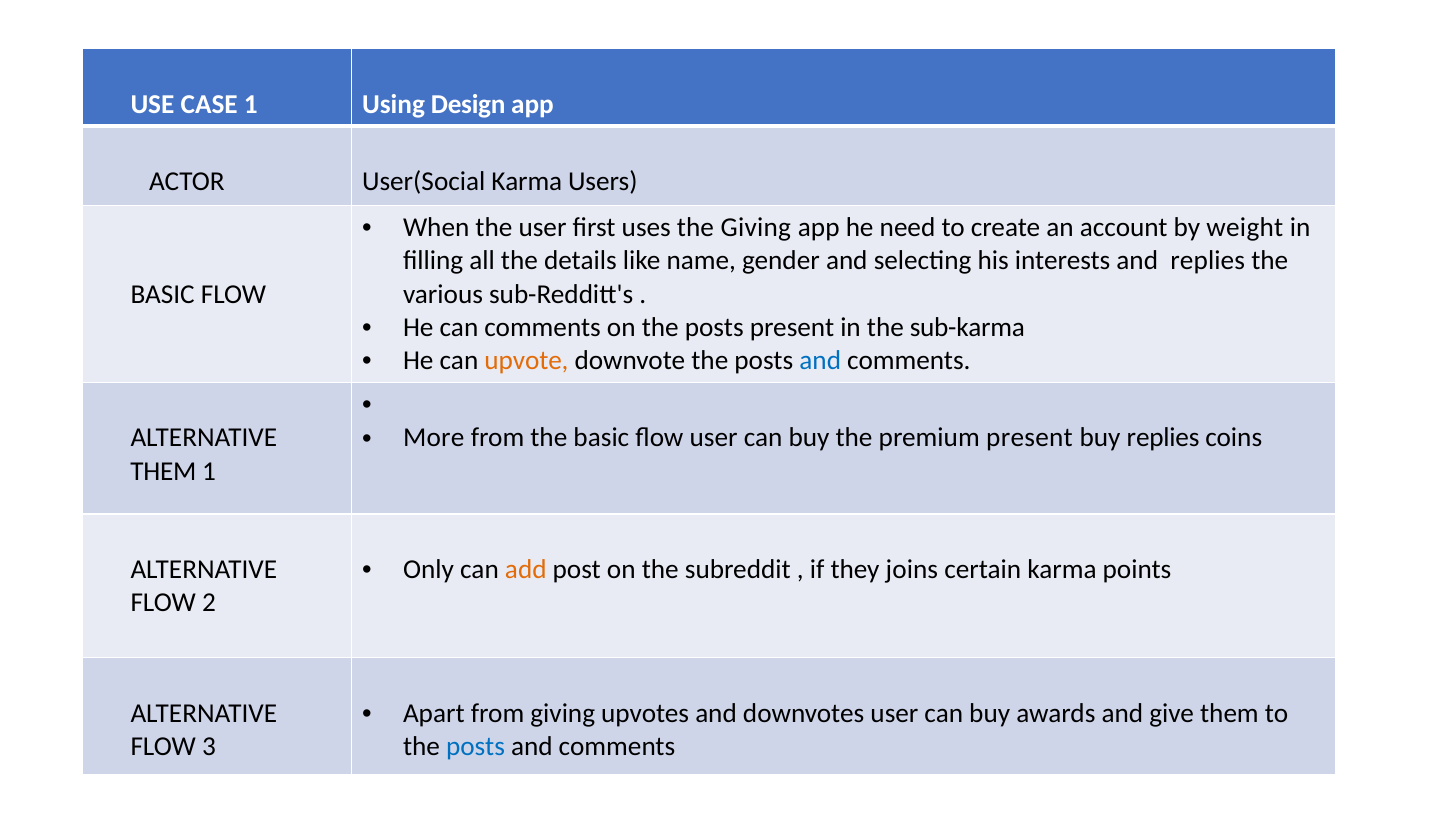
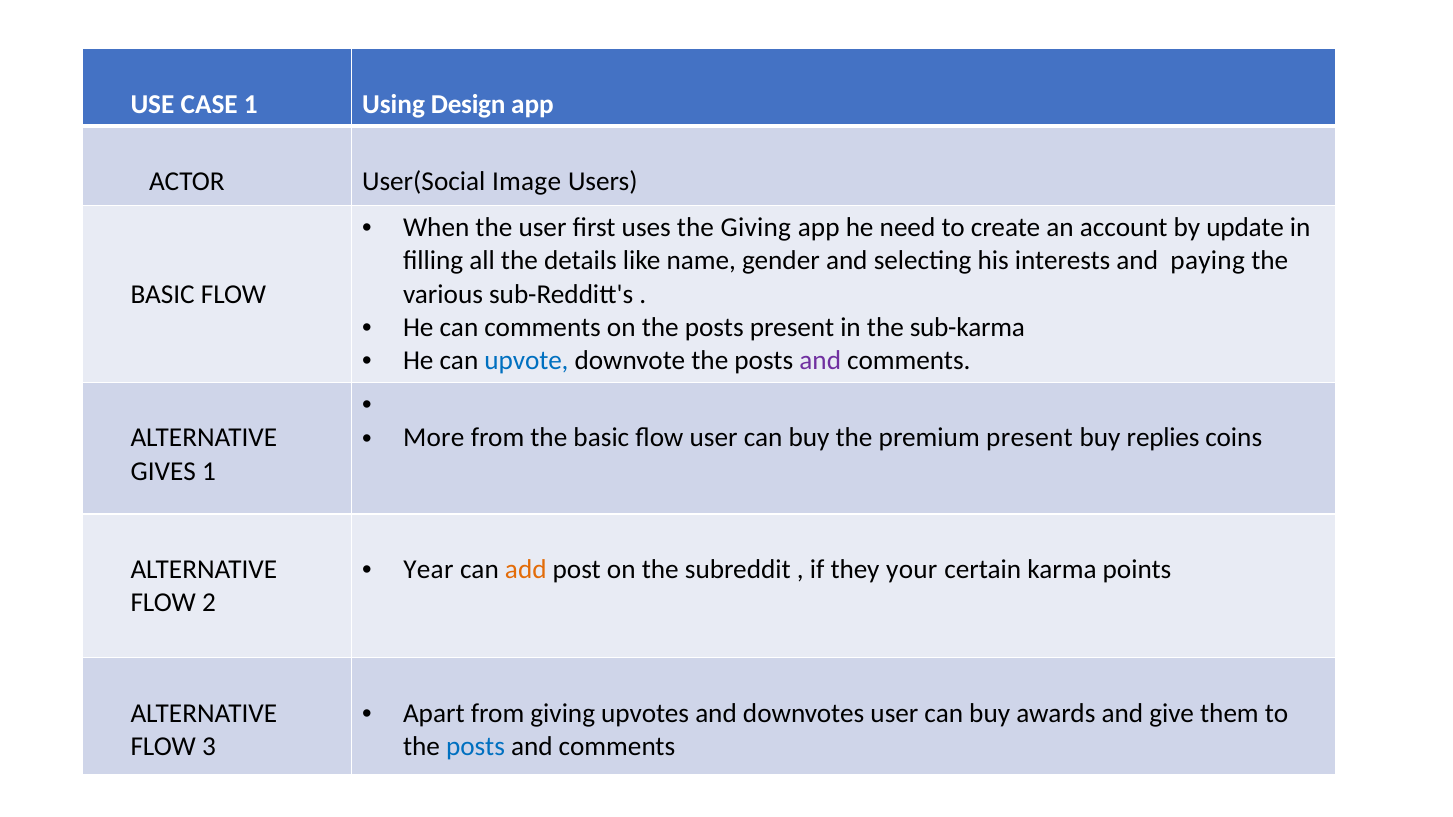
User(Social Karma: Karma -> Image
weight: weight -> update
and replies: replies -> paying
upvote colour: orange -> blue
and at (820, 361) colour: blue -> purple
THEM at (163, 471): THEM -> GIVES
Only: Only -> Year
joins: joins -> your
